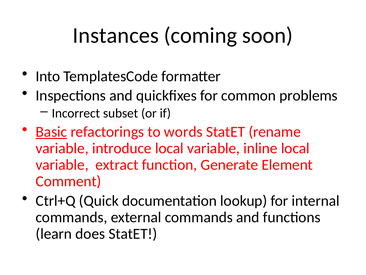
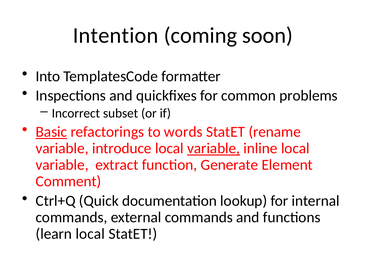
Instances: Instances -> Intention
variable at (214, 148) underline: none -> present
learn does: does -> local
